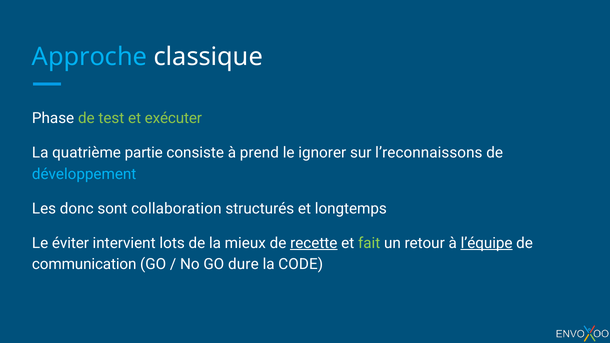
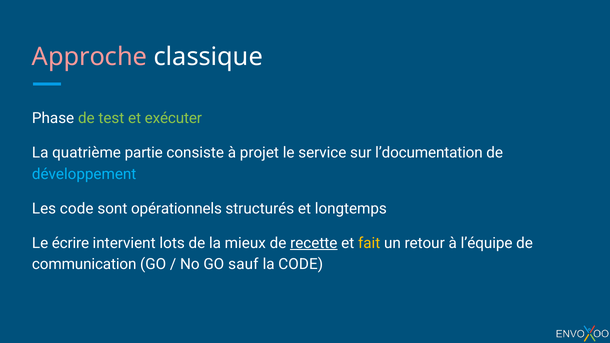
Approche colour: light blue -> pink
prend: prend -> projet
ignorer: ignorer -> service
l’reconnaissons: l’reconnaissons -> l’documentation
Les donc: donc -> code
collaboration: collaboration -> opérationnels
éviter: éviter -> écrire
fait colour: light green -> yellow
l’équipe underline: present -> none
dure: dure -> sauf
